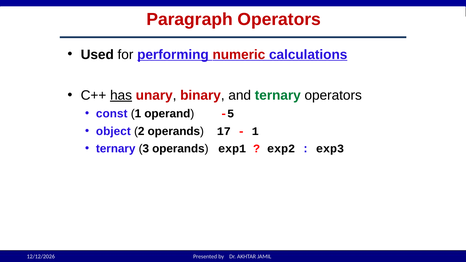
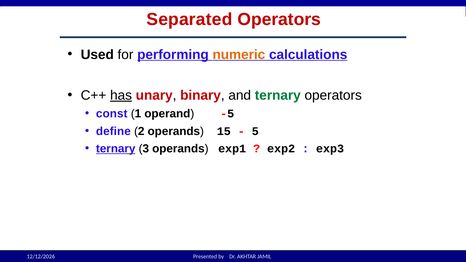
Paragraph: Paragraph -> Separated
numeric colour: red -> orange
object: object -> define
17: 17 -> 15
1 at (255, 131): 1 -> 5
ternary at (116, 149) underline: none -> present
